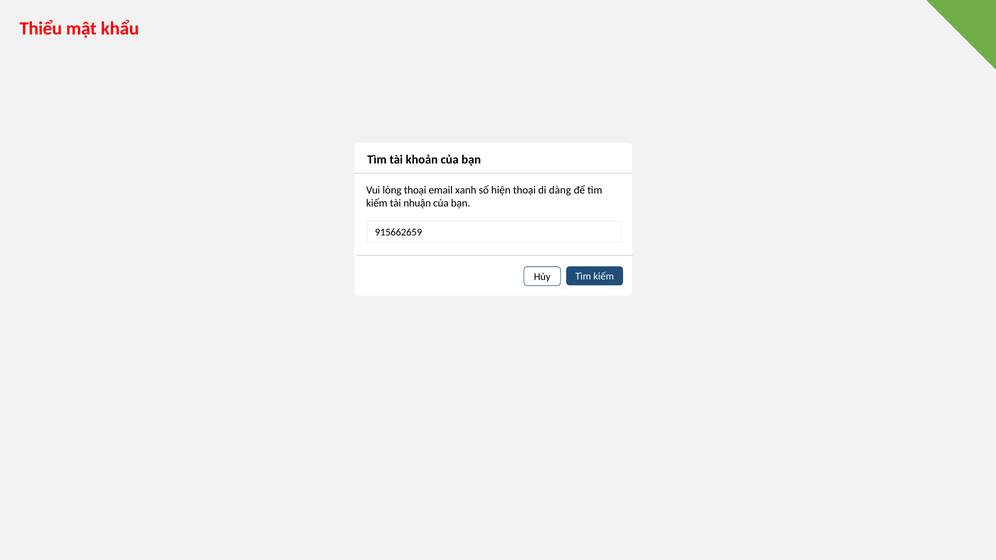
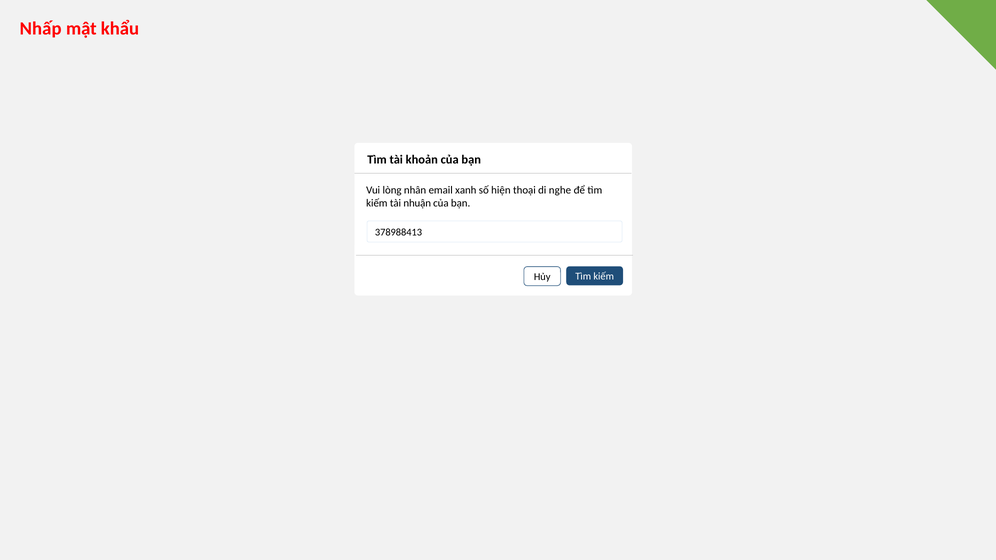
Thiểu: Thiểu -> Nhấp
lòng thoại: thoại -> nhân
dàng: dàng -> nghe
915662659: 915662659 -> 378988413
